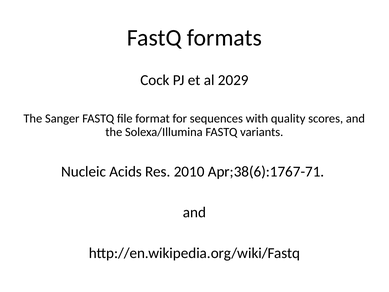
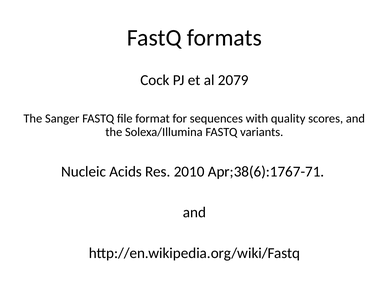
2029: 2029 -> 2079
